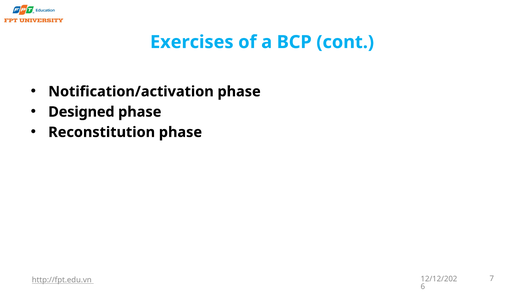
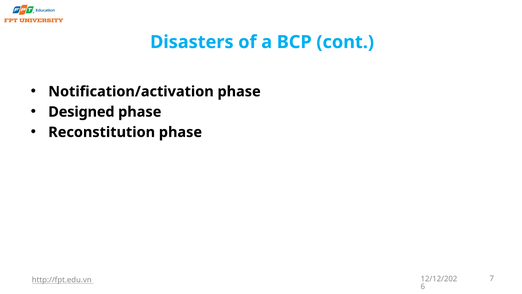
Exercises: Exercises -> Disasters
